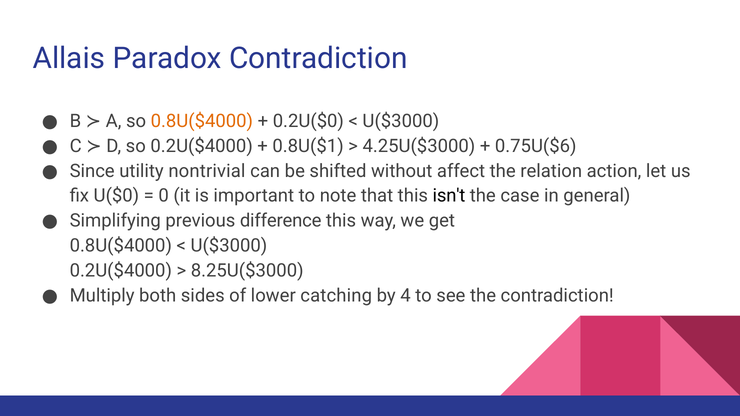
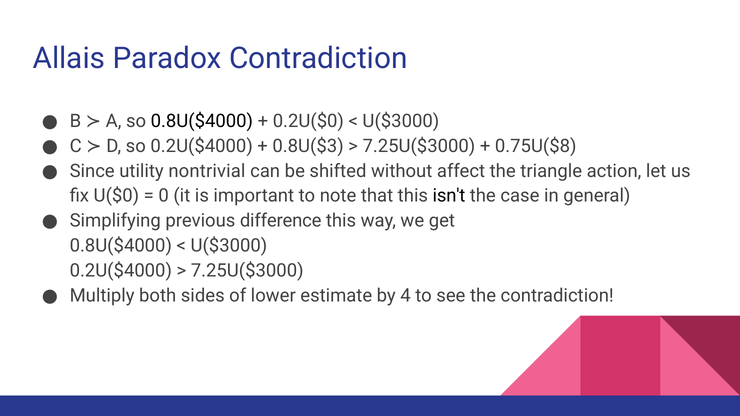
0.8U($4000 at (202, 121) colour: orange -> black
0.8U($1: 0.8U($1 -> 0.8U($3
4.25U($3000 at (419, 146): 4.25U($3000 -> 7.25U($3000
0.75U($6: 0.75U($6 -> 0.75U($8
relation: relation -> triangle
8.25U($3000 at (247, 271): 8.25U($3000 -> 7.25U($3000
catching: catching -> estimate
